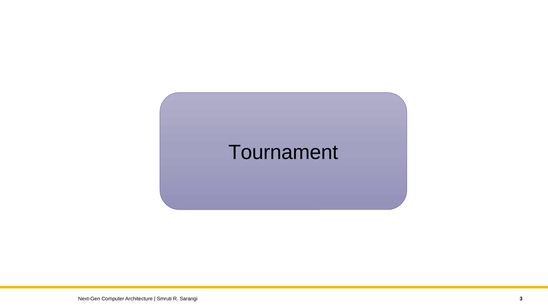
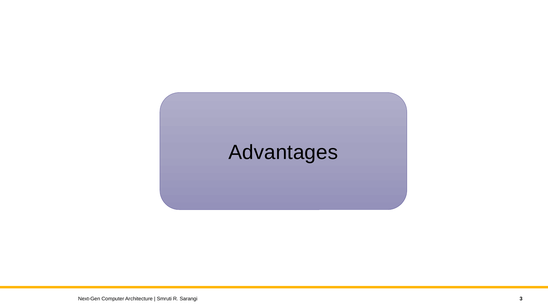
Tournament: Tournament -> Advantages
